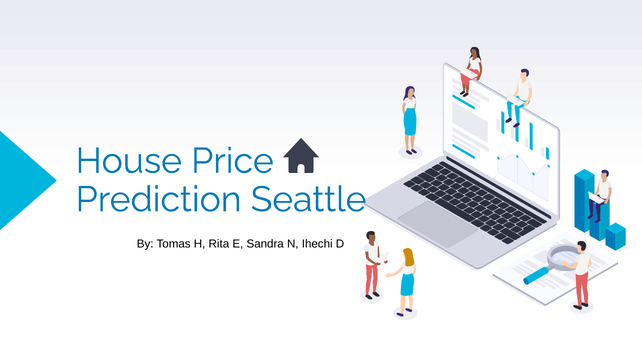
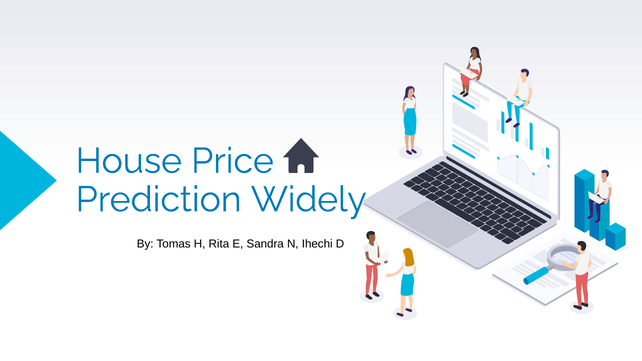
Seattle: Seattle -> Widely
